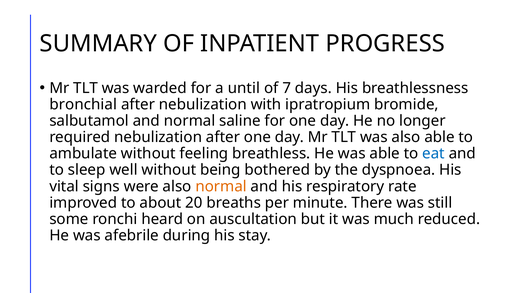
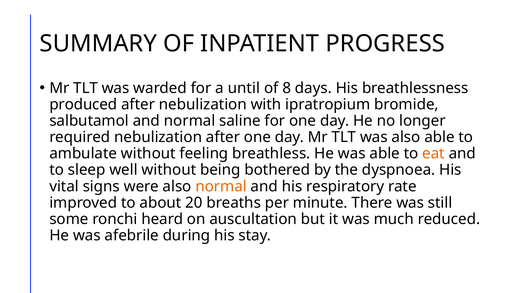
7: 7 -> 8
bronchial: bronchial -> produced
eat colour: blue -> orange
